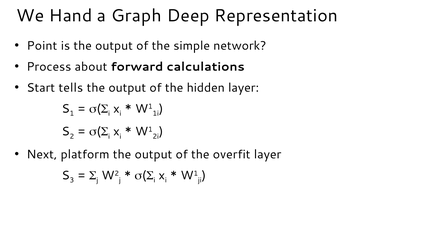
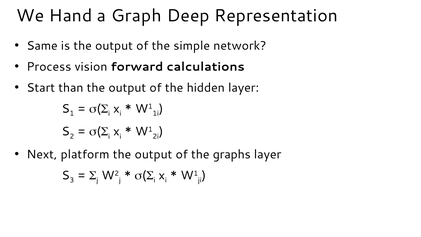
Point: Point -> Same
about: about -> vision
tells: tells -> than
overfit: overfit -> graphs
